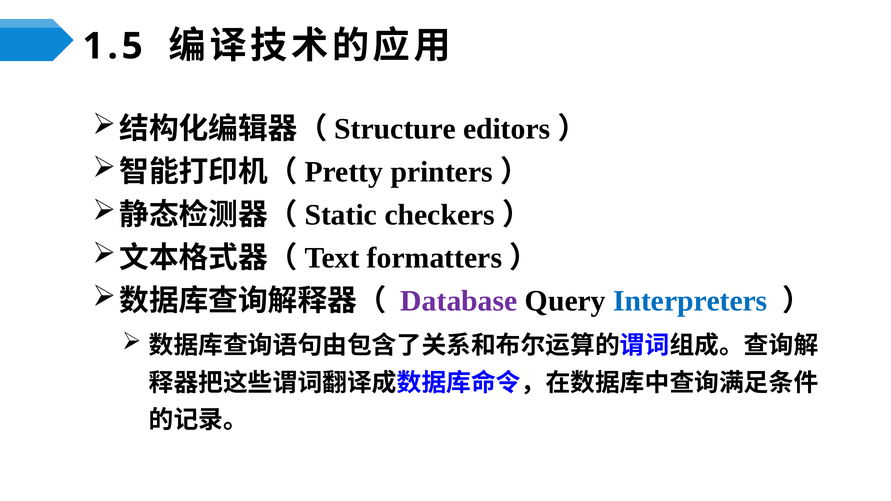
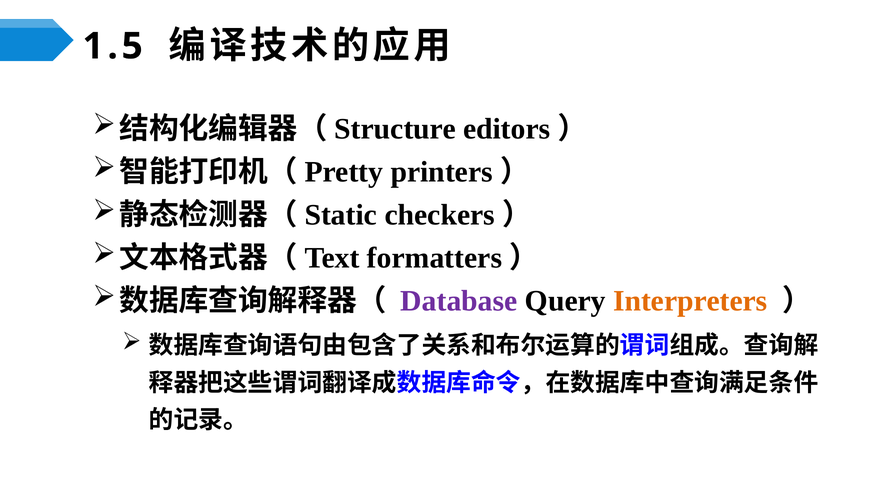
Interpreters colour: blue -> orange
